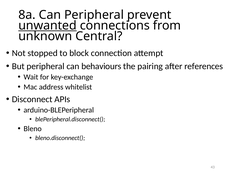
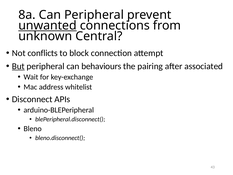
stopped: stopped -> conflicts
But underline: none -> present
references: references -> associated
